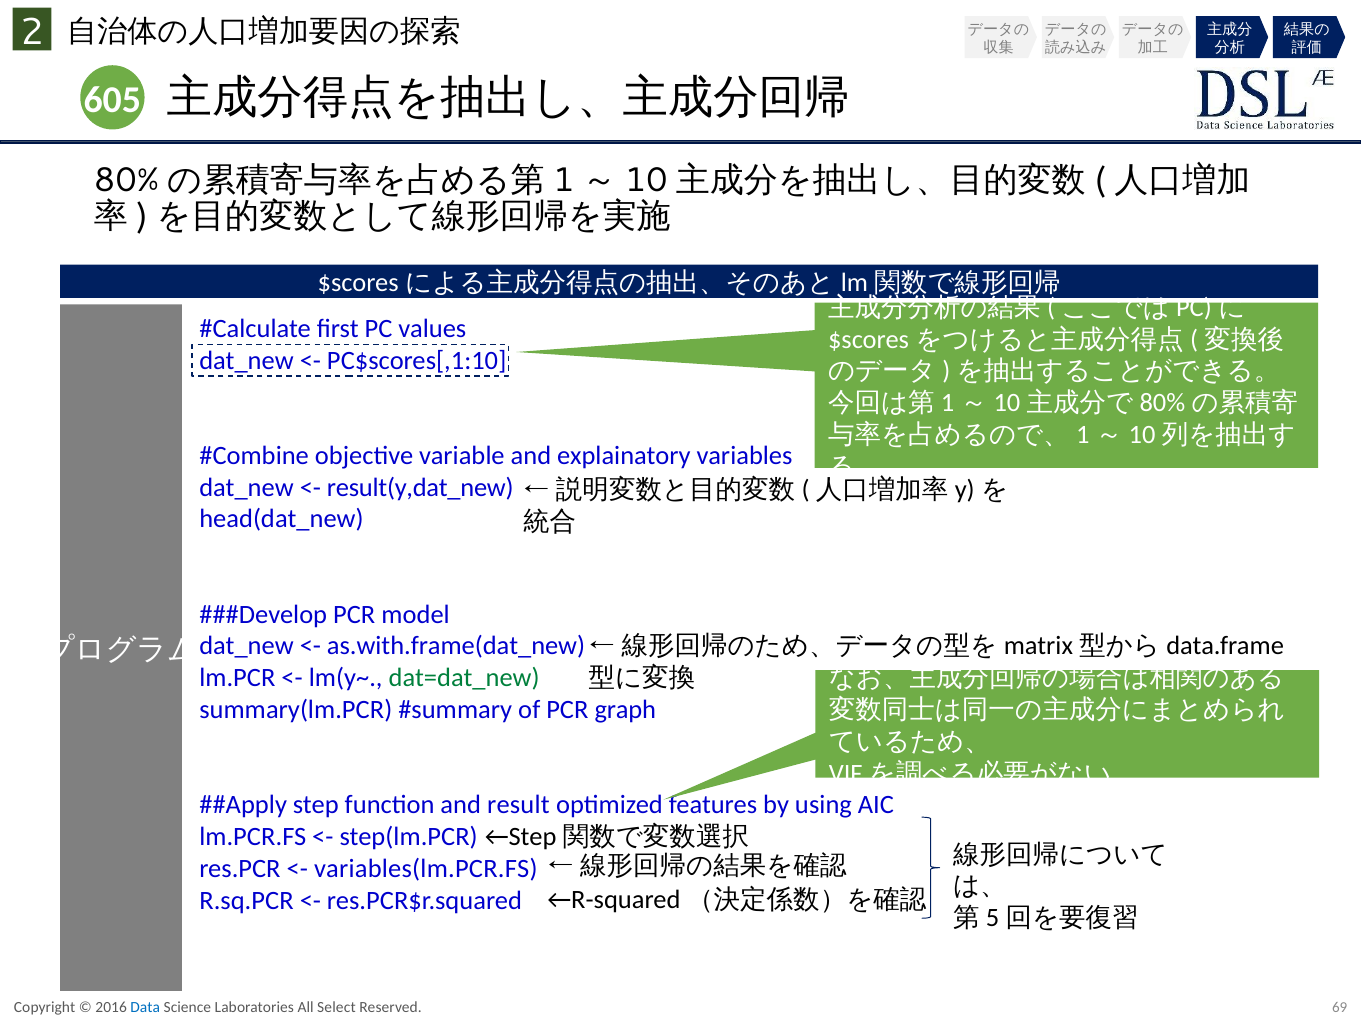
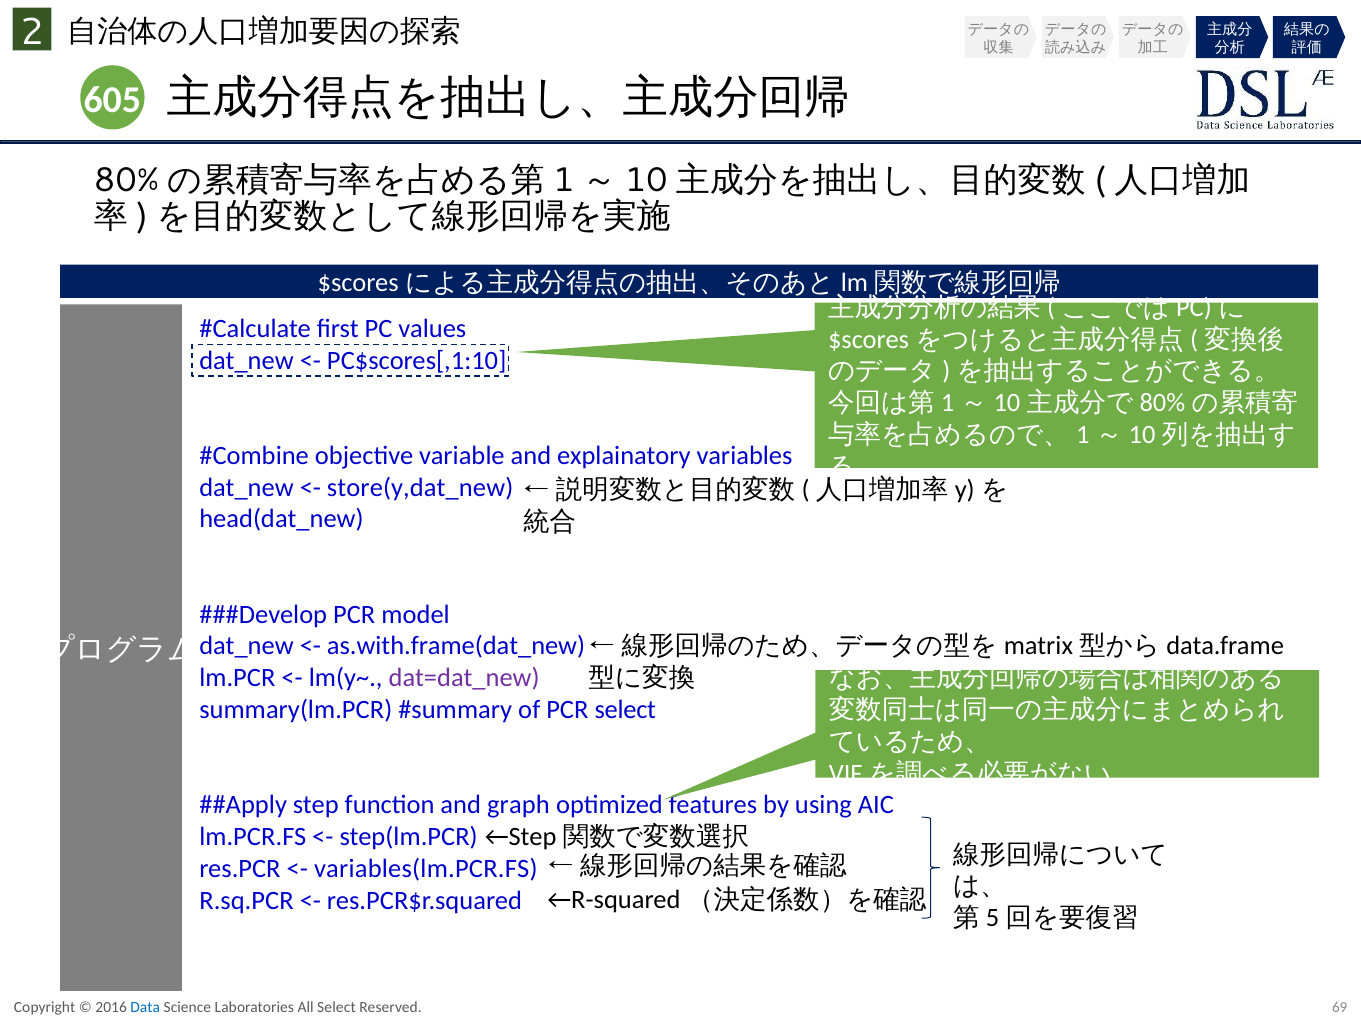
result(y,dat_new: result(y,dat_new -> store(y,dat_new
dat=dat_new colour: green -> purple
PCR graph: graph -> select
result: result -> graph
